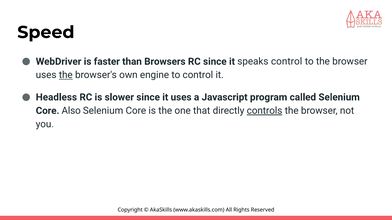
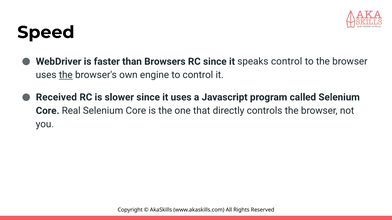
Headless: Headless -> Received
Also: Also -> Real
controls underline: present -> none
